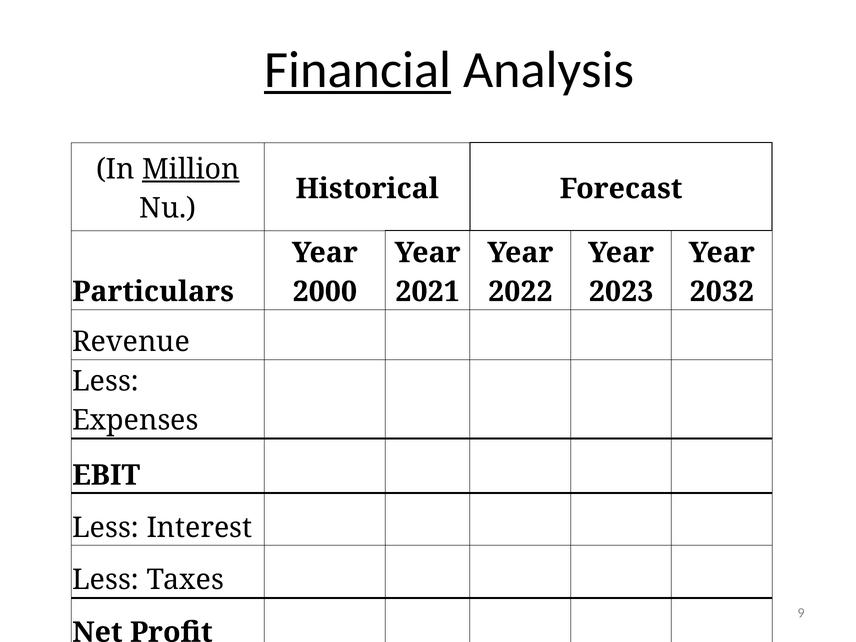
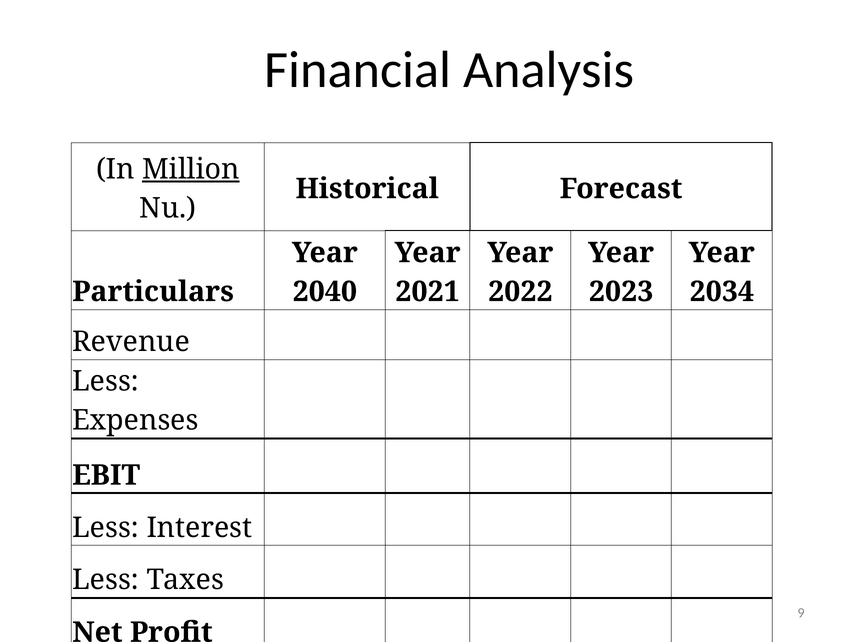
Financial underline: present -> none
2000: 2000 -> 2040
2032: 2032 -> 2034
